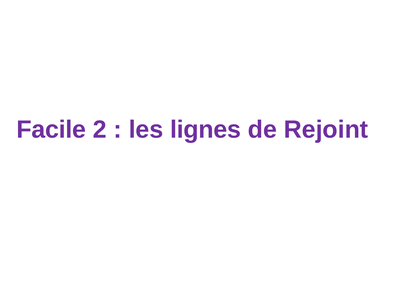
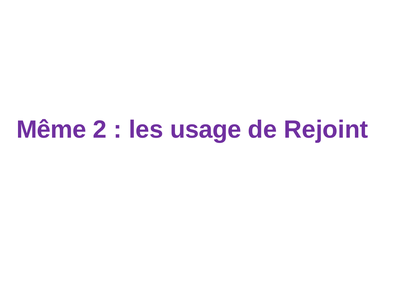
Facile: Facile -> Même
lignes: lignes -> usage
